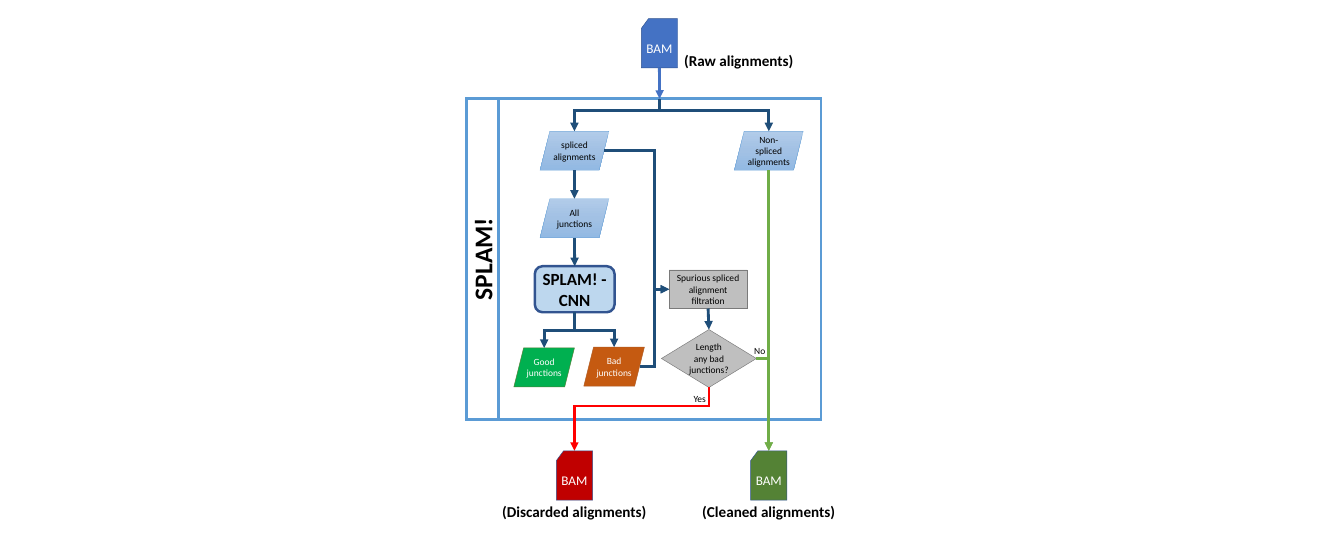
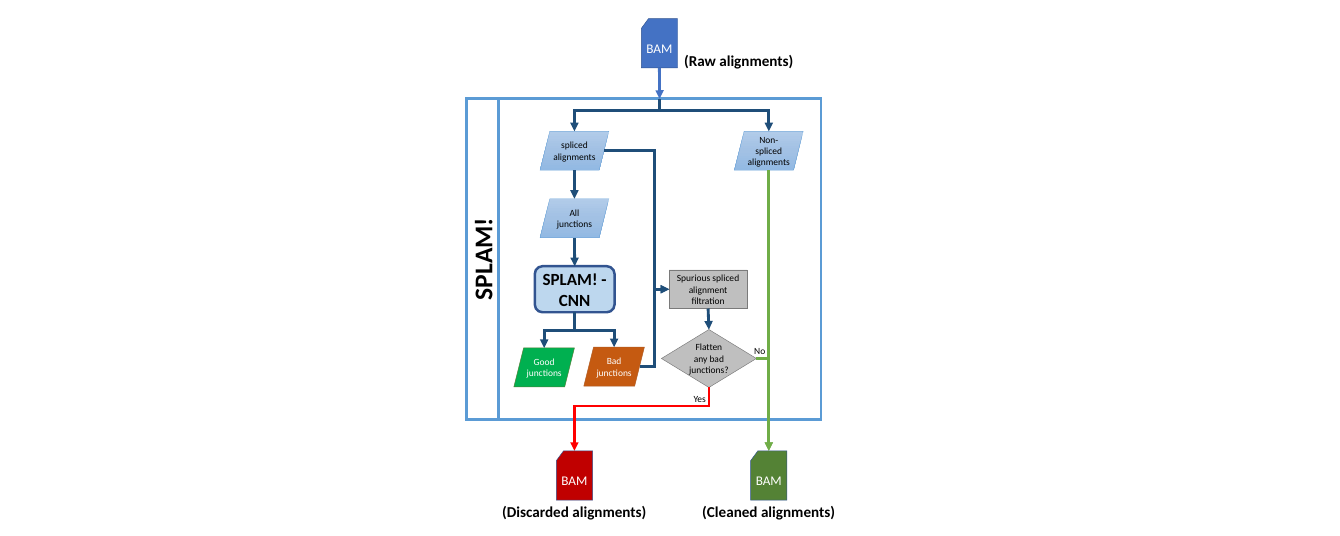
Length: Length -> Flatten
